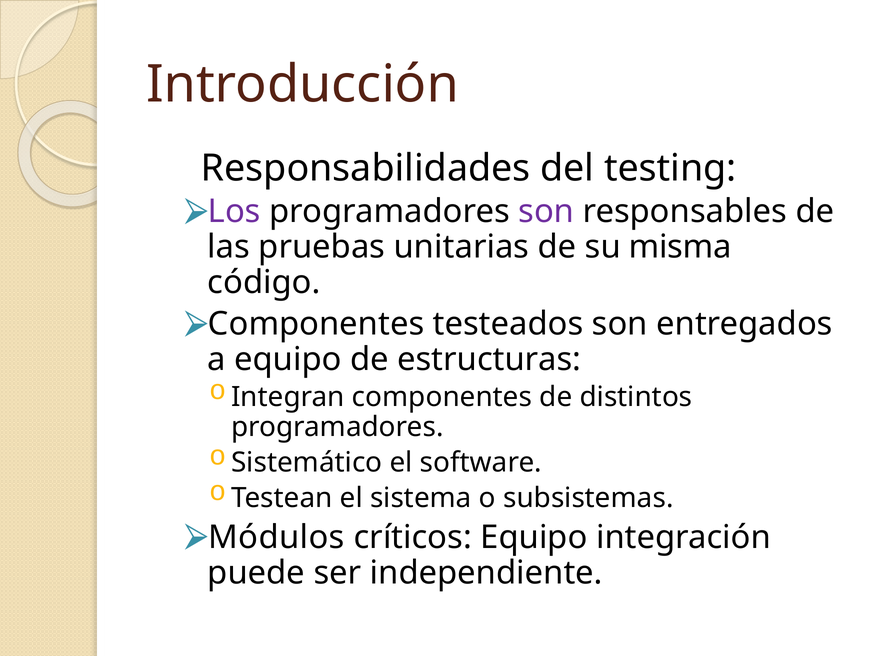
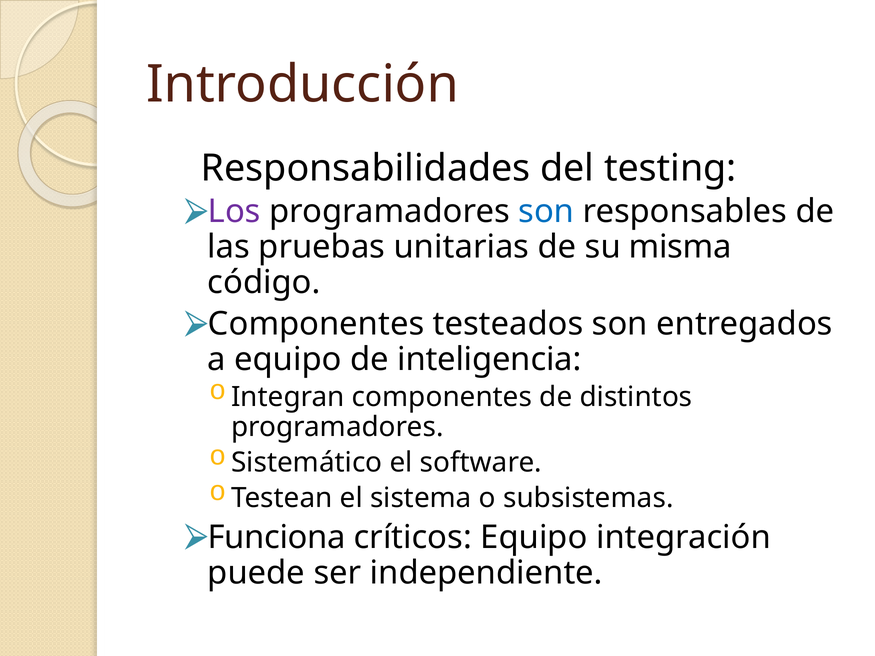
son at (546, 212) colour: purple -> blue
estructuras: estructuras -> inteligencia
Módulos: Módulos -> Funciona
